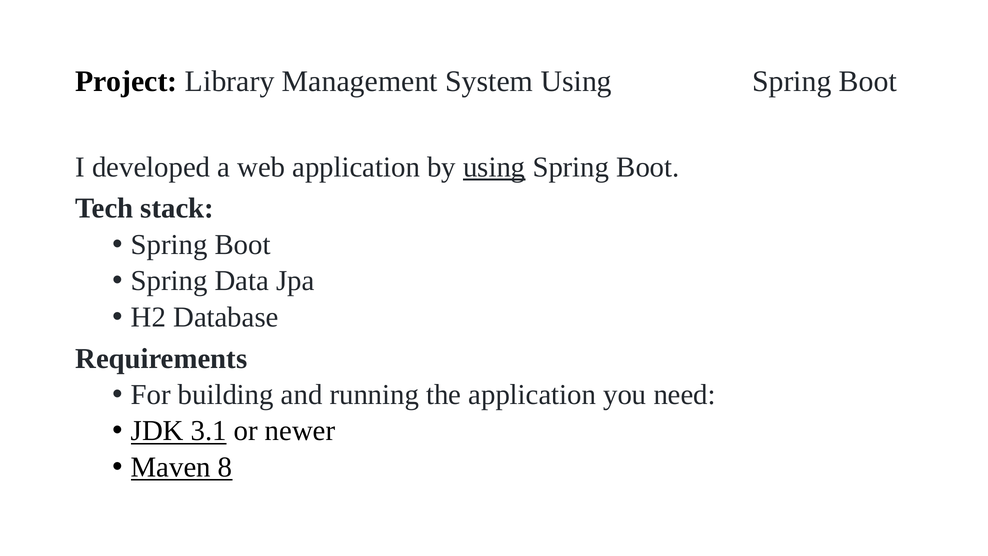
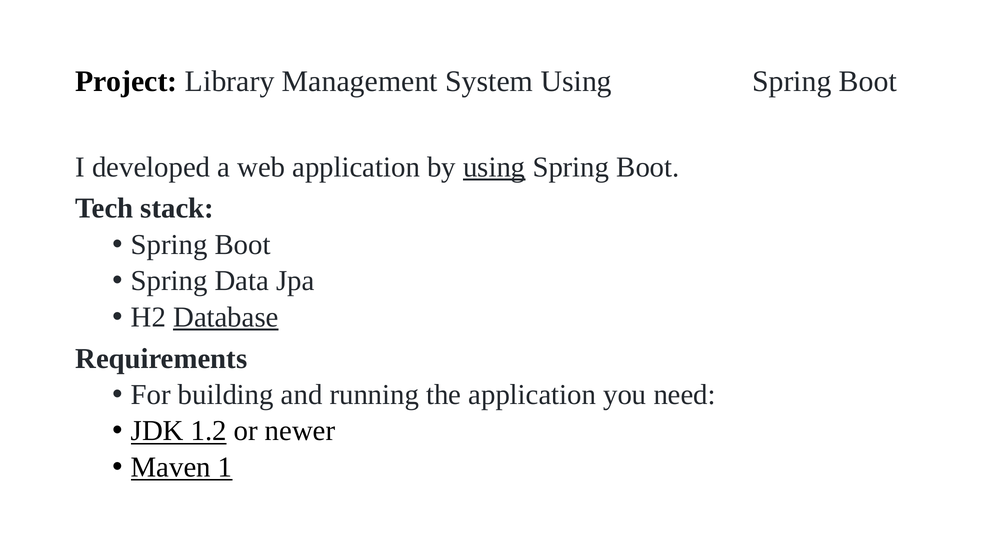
Database underline: none -> present
3.1: 3.1 -> 1.2
8: 8 -> 1
